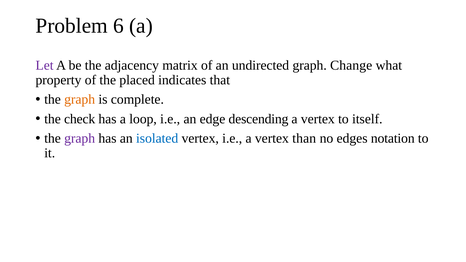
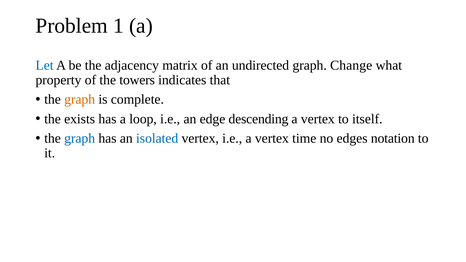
6: 6 -> 1
Let colour: purple -> blue
placed: placed -> towers
check: check -> exists
graph at (80, 138) colour: purple -> blue
than: than -> time
